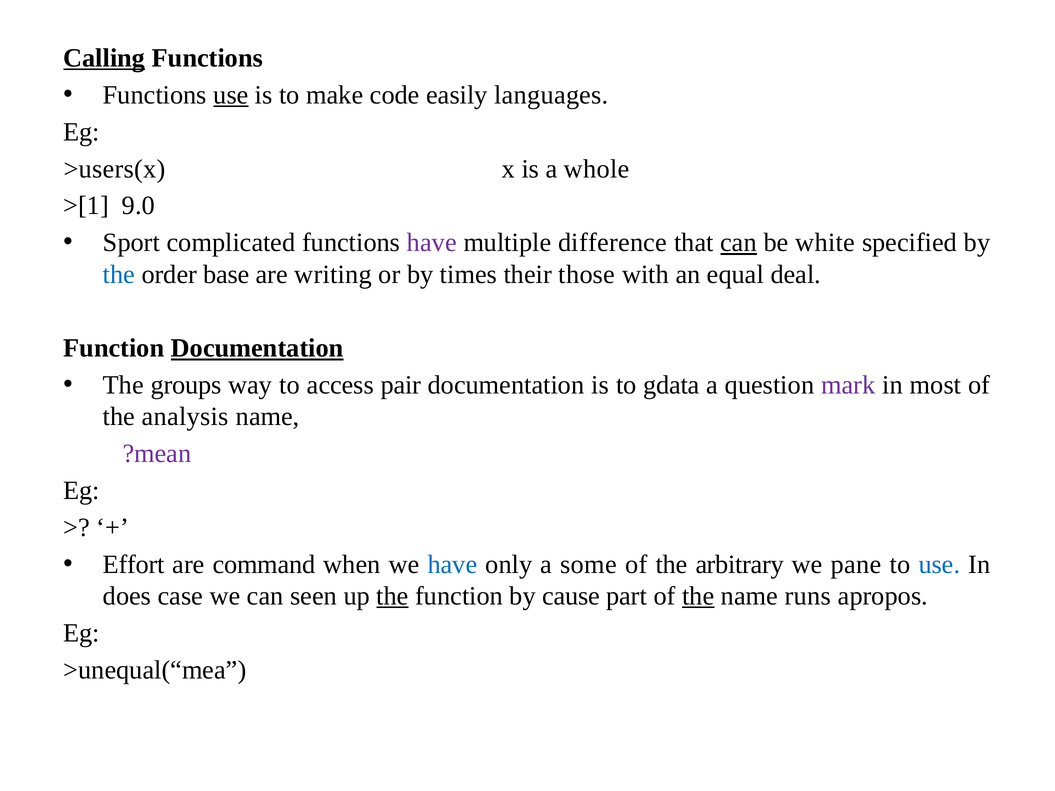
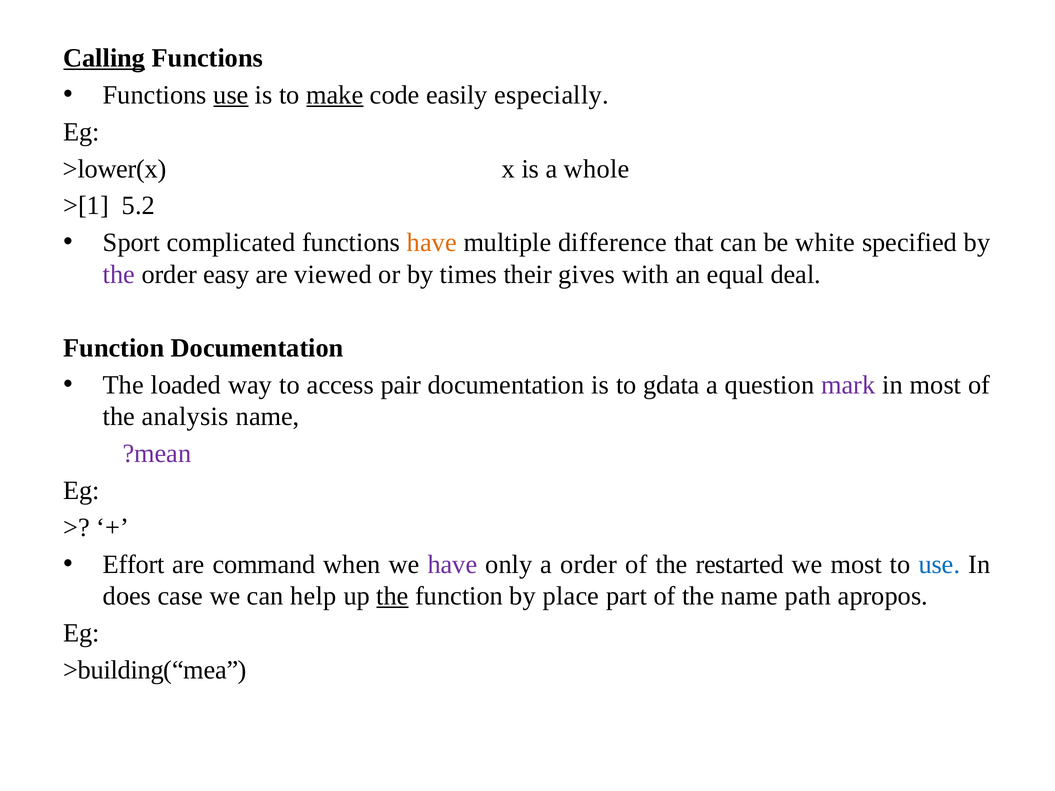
make underline: none -> present
languages: languages -> especially
>users(x: >users(x -> >lower(x
9.0: 9.0 -> 5.2
have at (432, 243) colour: purple -> orange
can at (739, 243) underline: present -> none
the at (119, 274) colour: blue -> purple
base: base -> easy
writing: writing -> viewed
those: those -> gives
Documentation at (257, 348) underline: present -> none
groups: groups -> loaded
have at (452, 565) colour: blue -> purple
a some: some -> order
arbitrary: arbitrary -> restarted
we pane: pane -> most
seen: seen -> help
cause: cause -> place
the at (698, 596) underline: present -> none
runs: runs -> path
>unequal(“mea: >unequal(“mea -> >building(“mea
